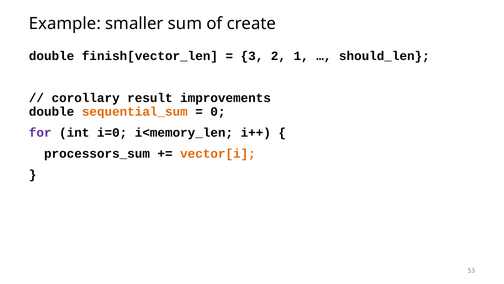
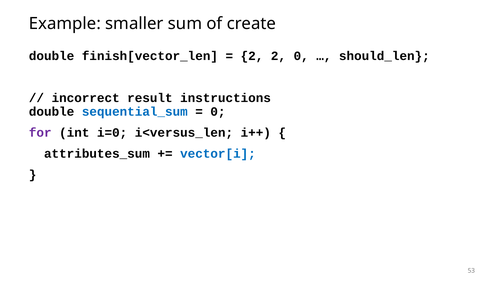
3 at (252, 56): 3 -> 2
2 1: 1 -> 0
corollary: corollary -> incorrect
improvements: improvements -> instructions
sequential_sum colour: orange -> blue
i<memory_len: i<memory_len -> i<versus_len
processors_sum: processors_sum -> attributes_sum
vector[i colour: orange -> blue
